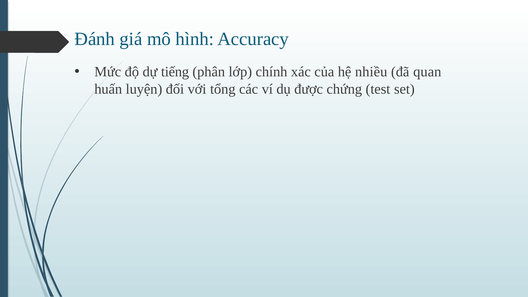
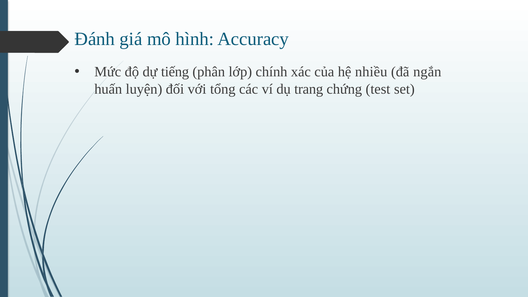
quan: quan -> ngắn
được: được -> trang
